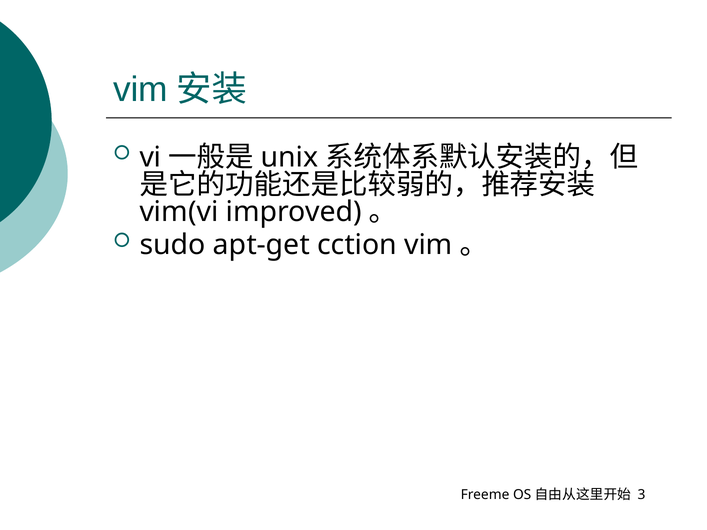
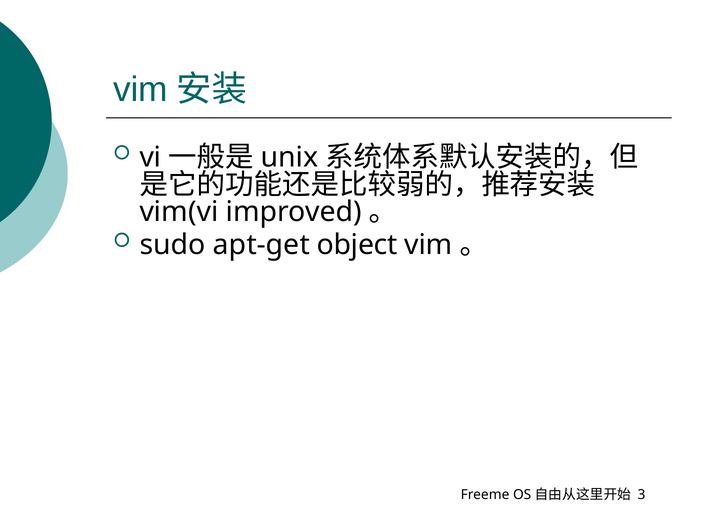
cction: cction -> object
